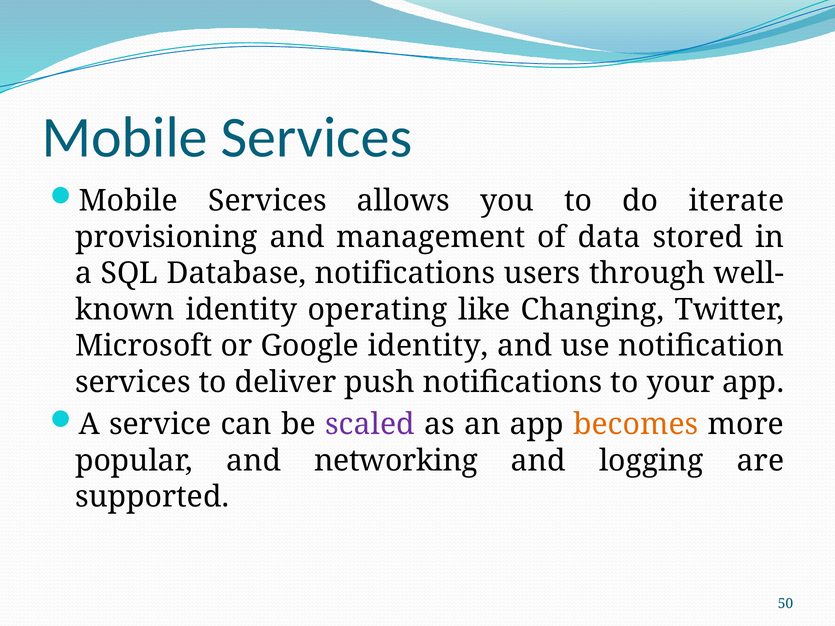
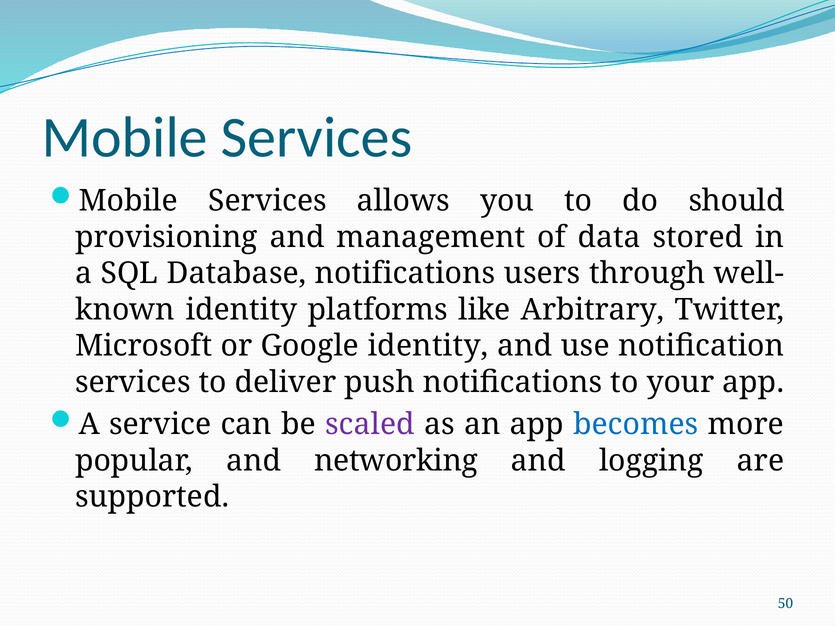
iterate: iterate -> should
operating: operating -> platforms
Changing: Changing -> Arbitrary
becomes colour: orange -> blue
